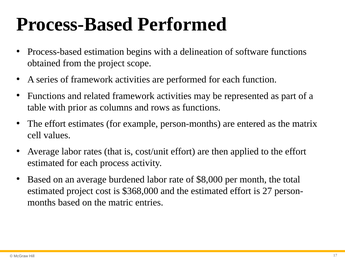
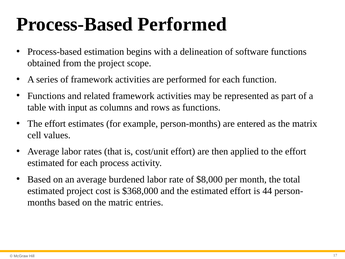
prior: prior -> input
27: 27 -> 44
